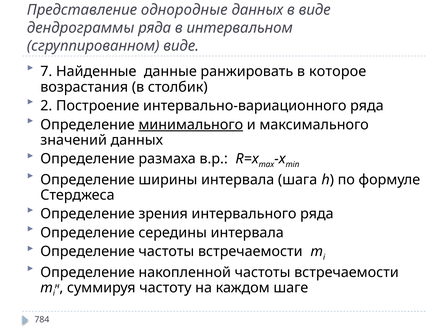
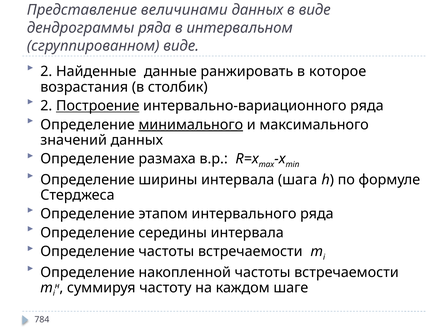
однородные: однородные -> величинами
7 at (46, 72): 7 -> 2
Построение underline: none -> present
зрения: зрения -> этапом
